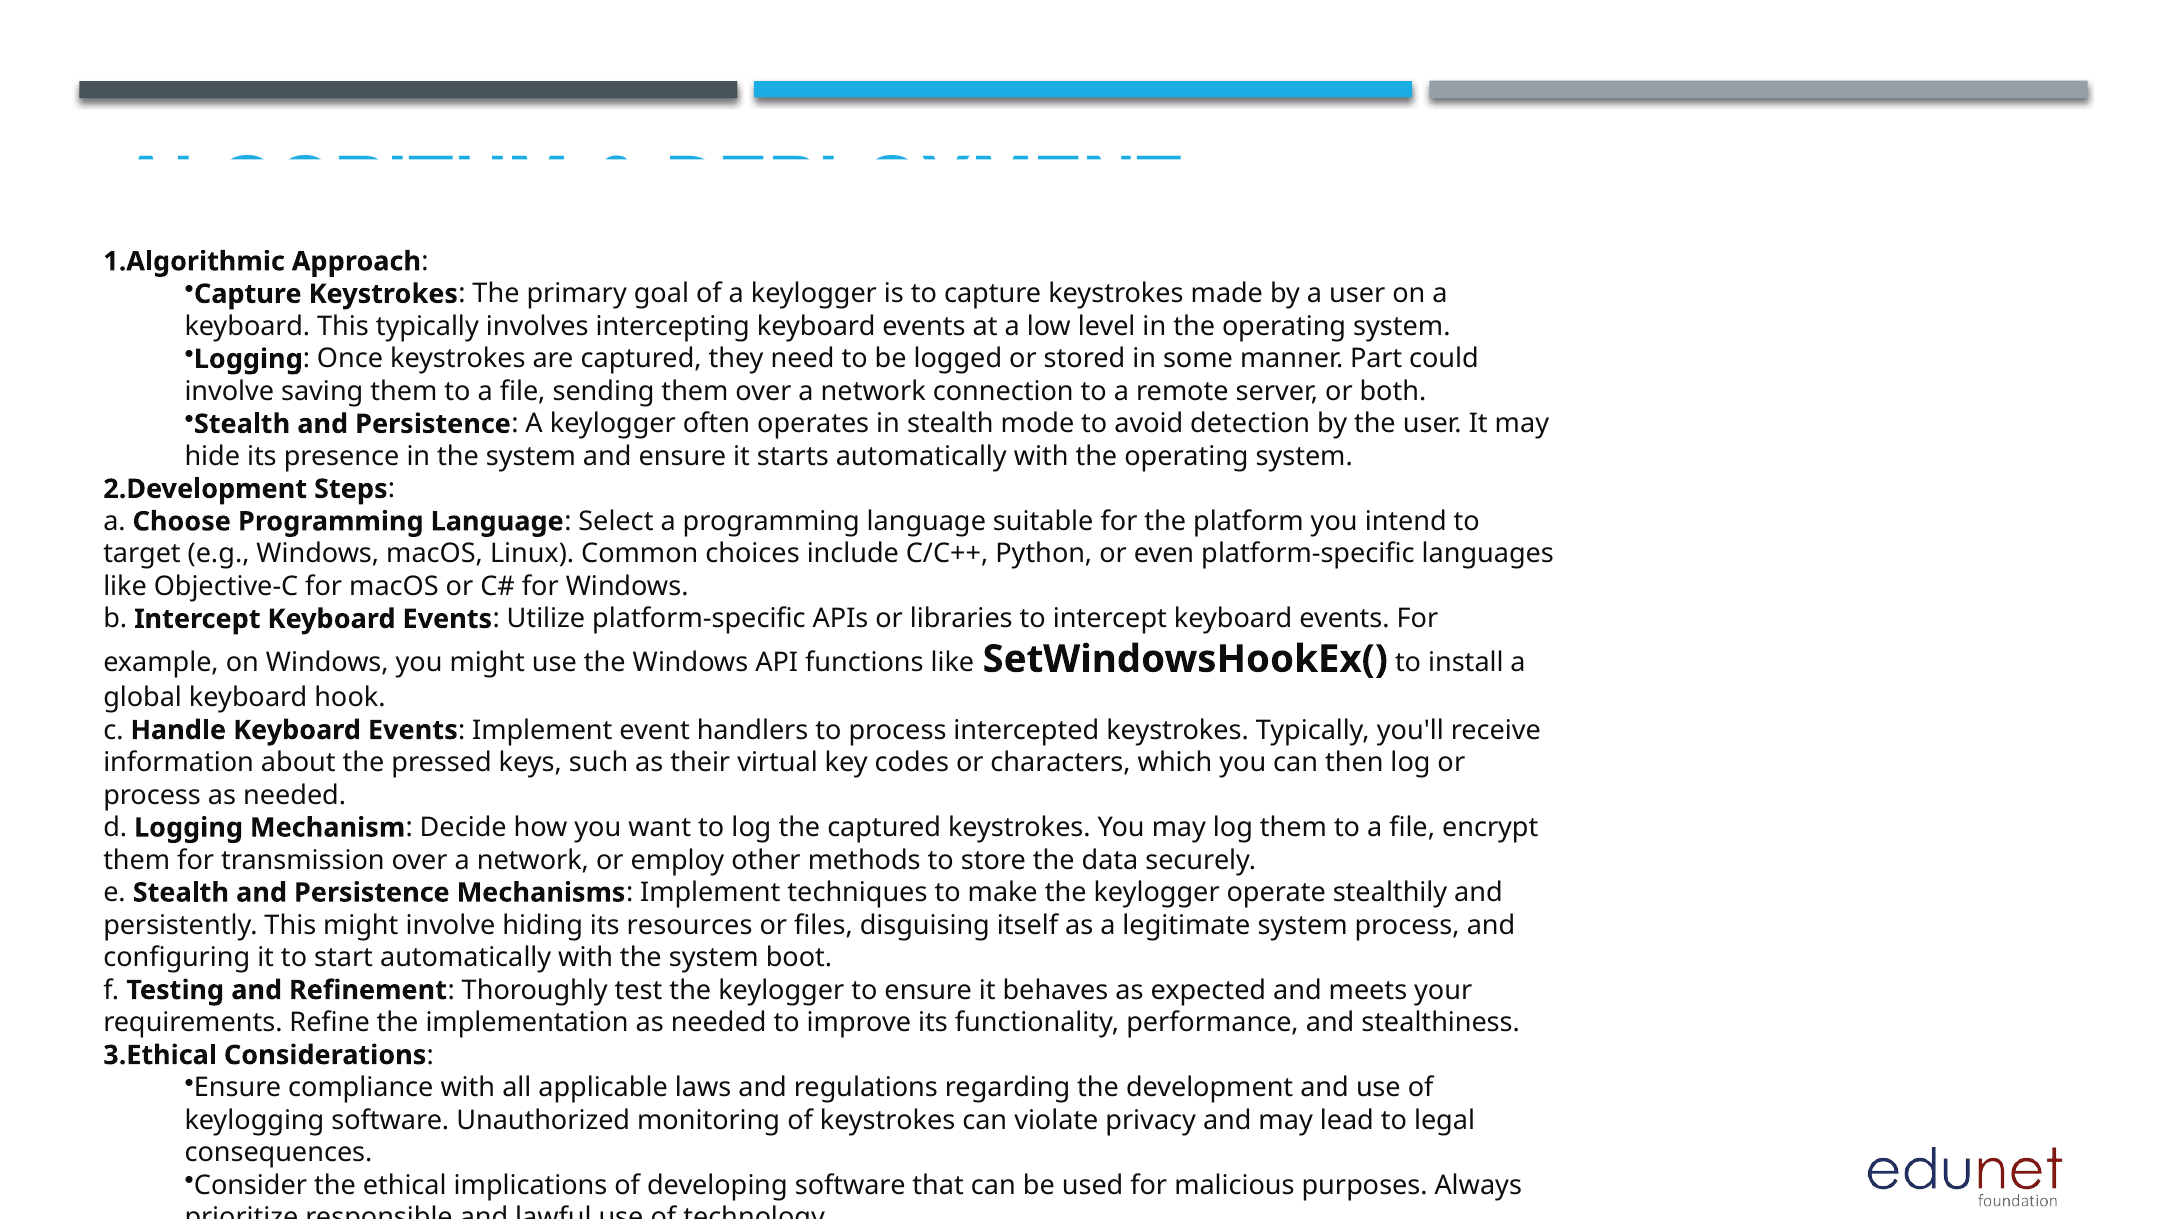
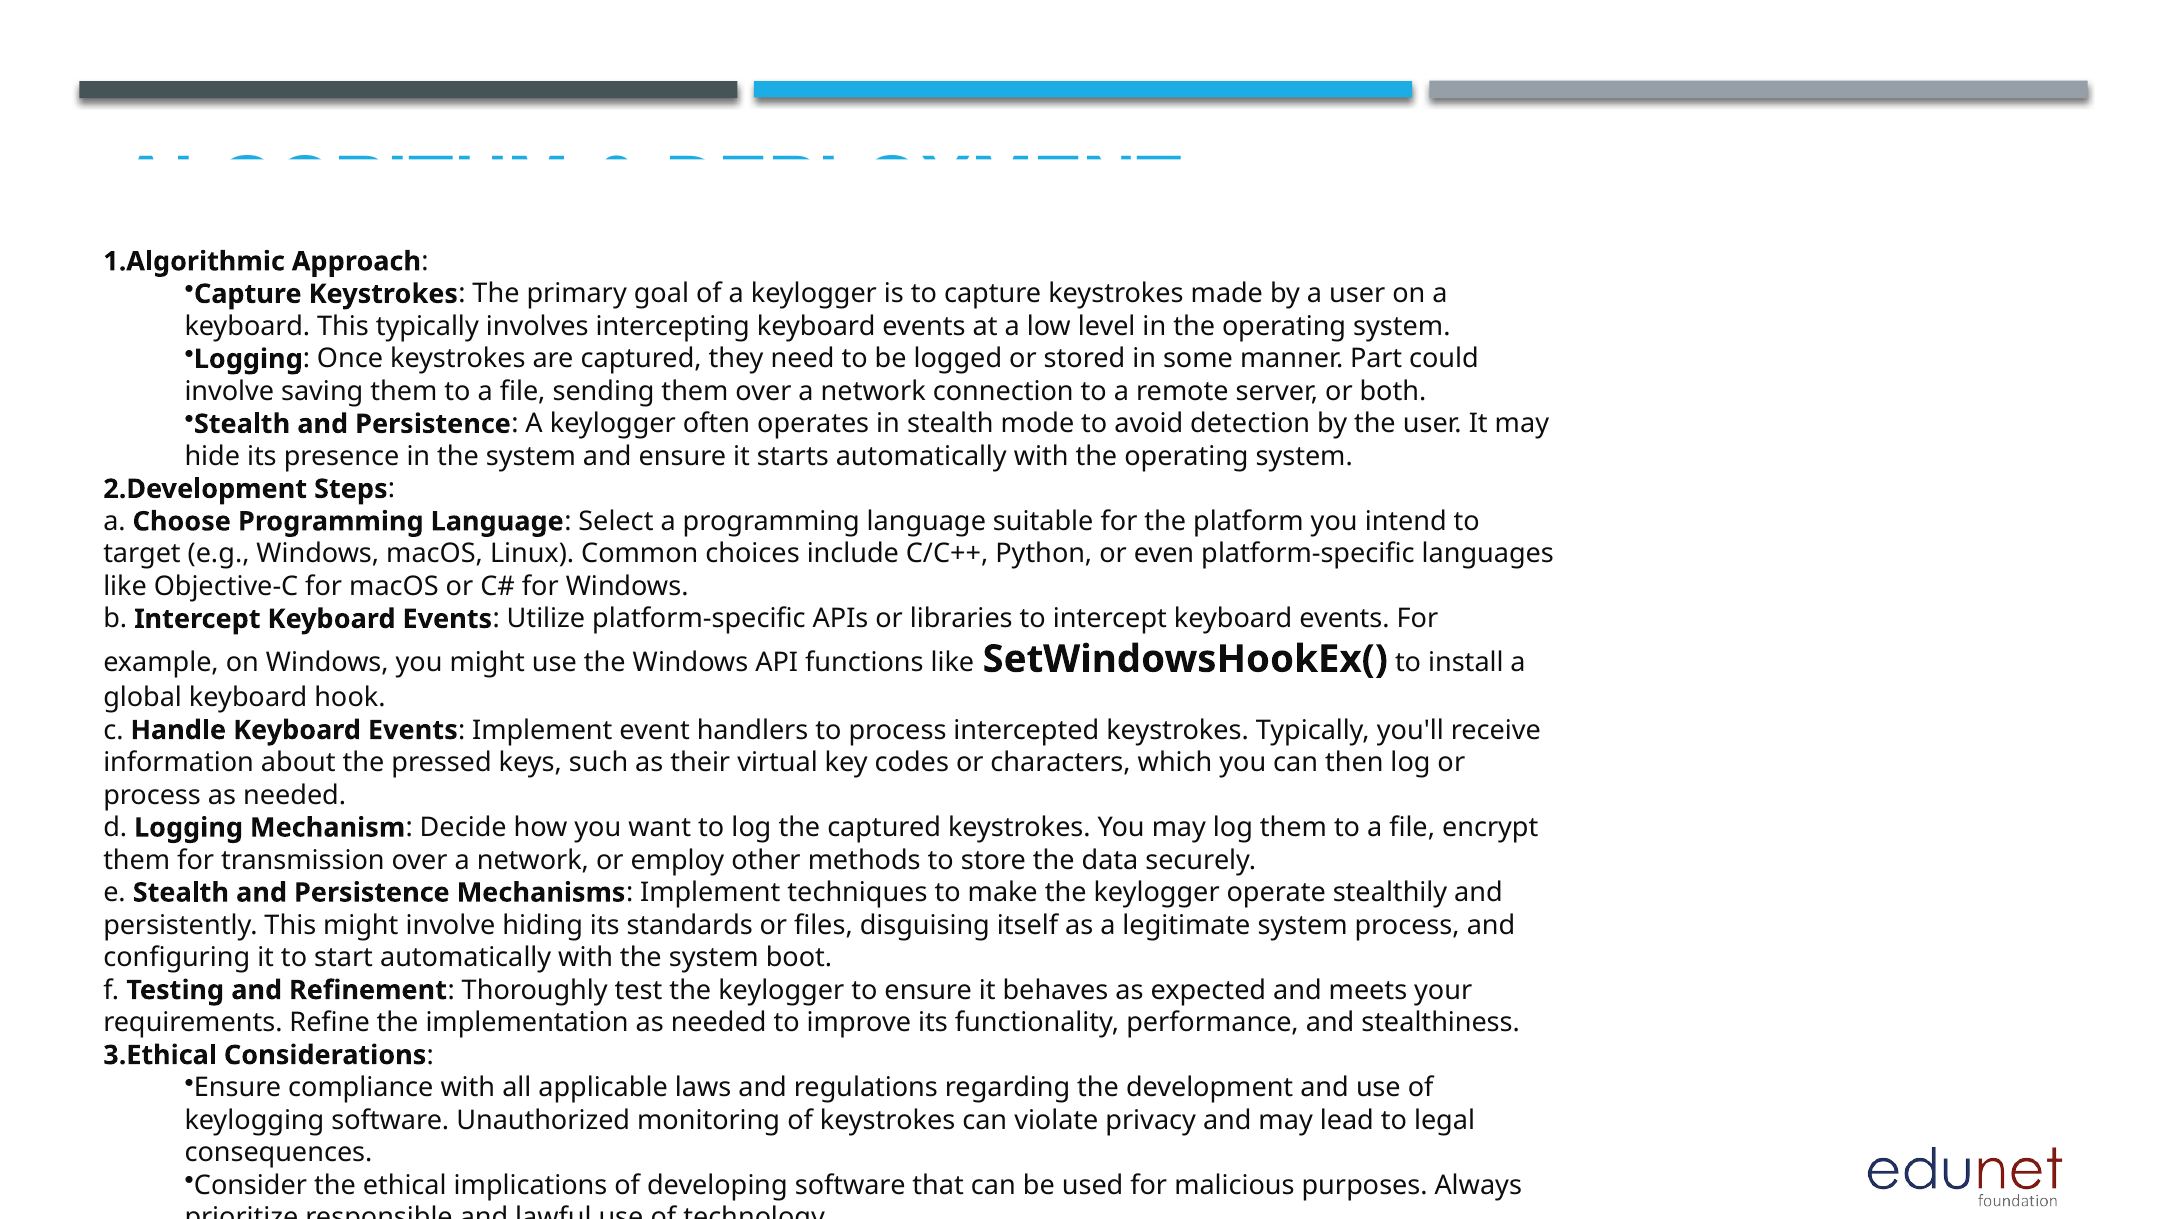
resources: resources -> standards
